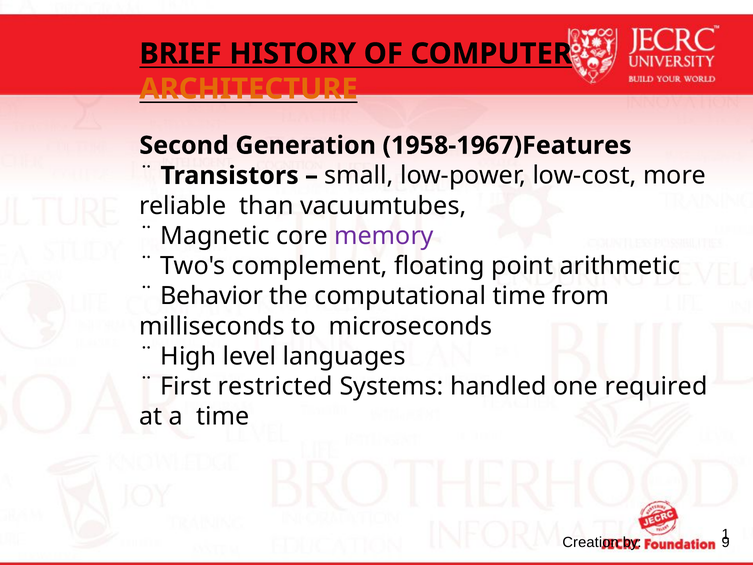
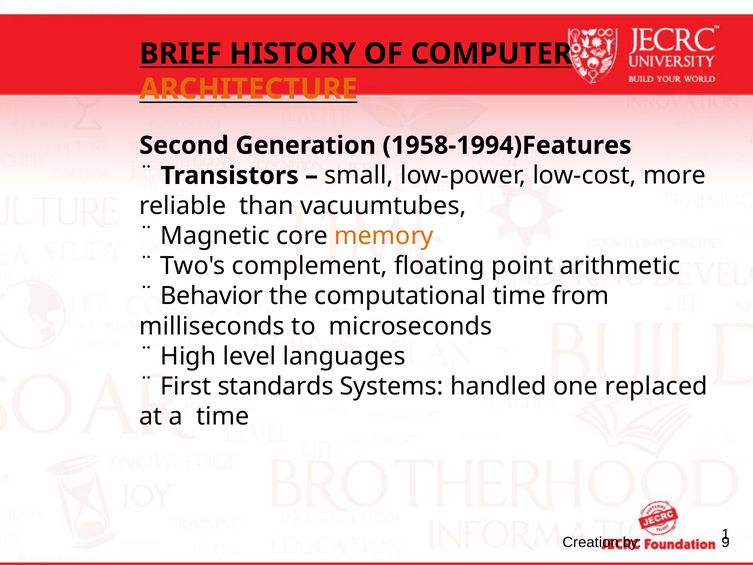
1958-1967)Features: 1958-1967)Features -> 1958-1994)Features
memory colour: purple -> orange
restricted: restricted -> standards
required: required -> replaced
